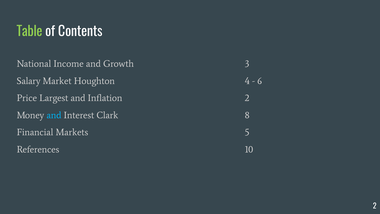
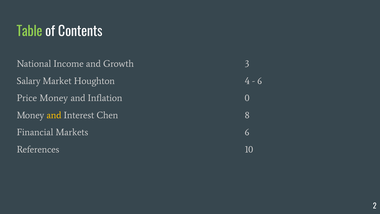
Price Largest: Largest -> Money
Inflation 2: 2 -> 0
and at (54, 115) colour: light blue -> yellow
Clark: Clark -> Chen
Markets 5: 5 -> 6
